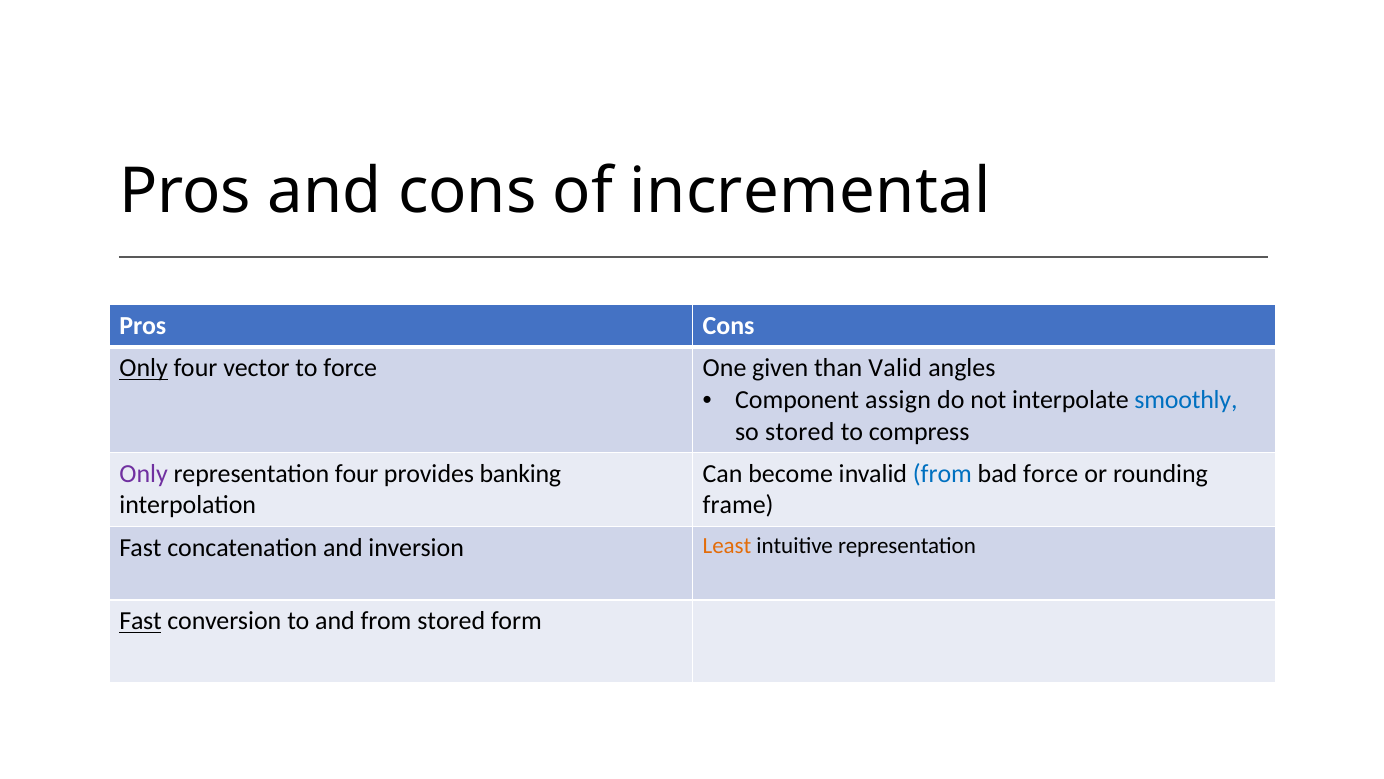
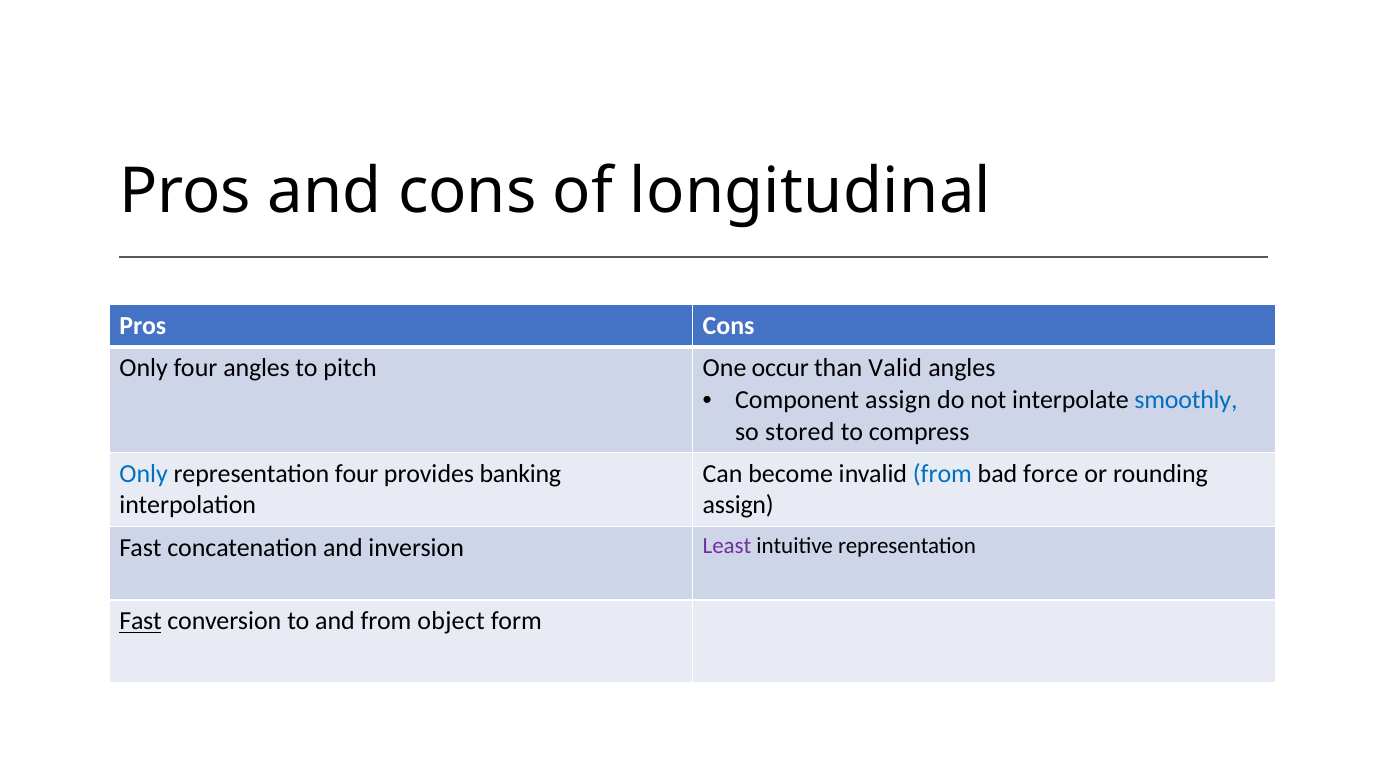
incremental: incremental -> longitudinal
Only at (144, 368) underline: present -> none
four vector: vector -> angles
to force: force -> pitch
given: given -> occur
Only at (144, 473) colour: purple -> blue
frame at (738, 505): frame -> assign
Least colour: orange -> purple
from stored: stored -> object
